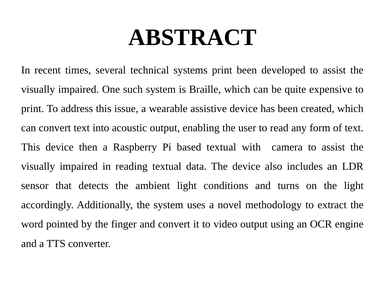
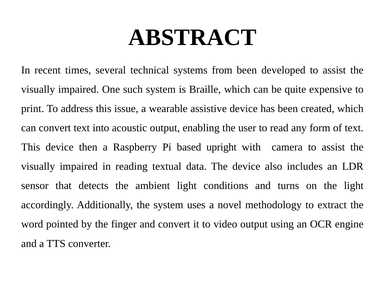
systems print: print -> from
based textual: textual -> upright
